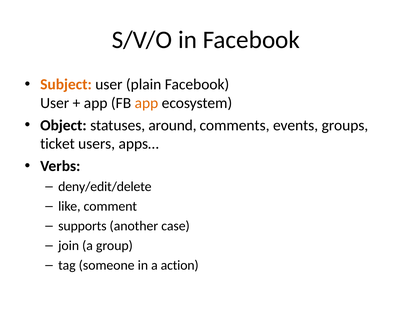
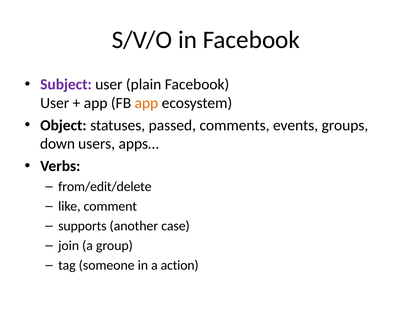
Subject colour: orange -> purple
around: around -> passed
ticket: ticket -> down
deny/edit/delete: deny/edit/delete -> from/edit/delete
